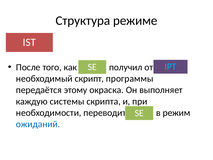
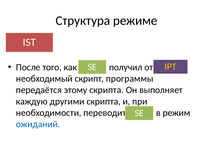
IPT colour: light blue -> yellow
этому окраска: окраска -> скрипта
системы: системы -> другими
